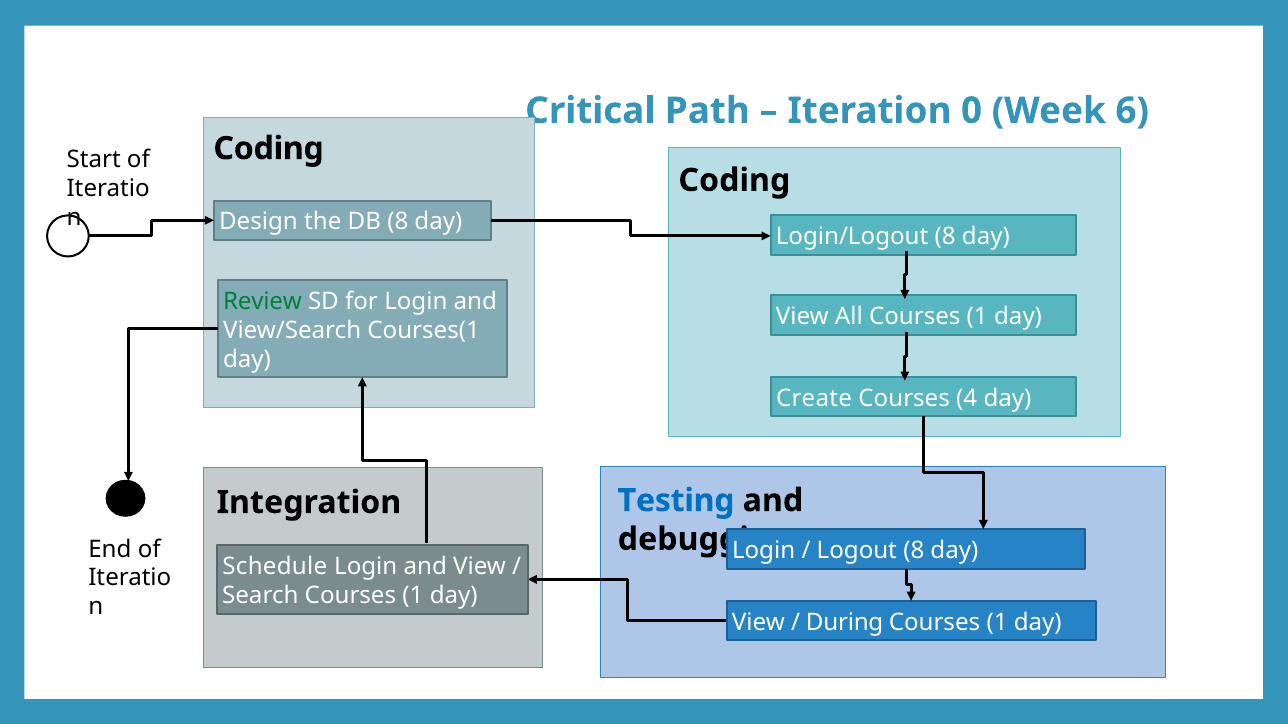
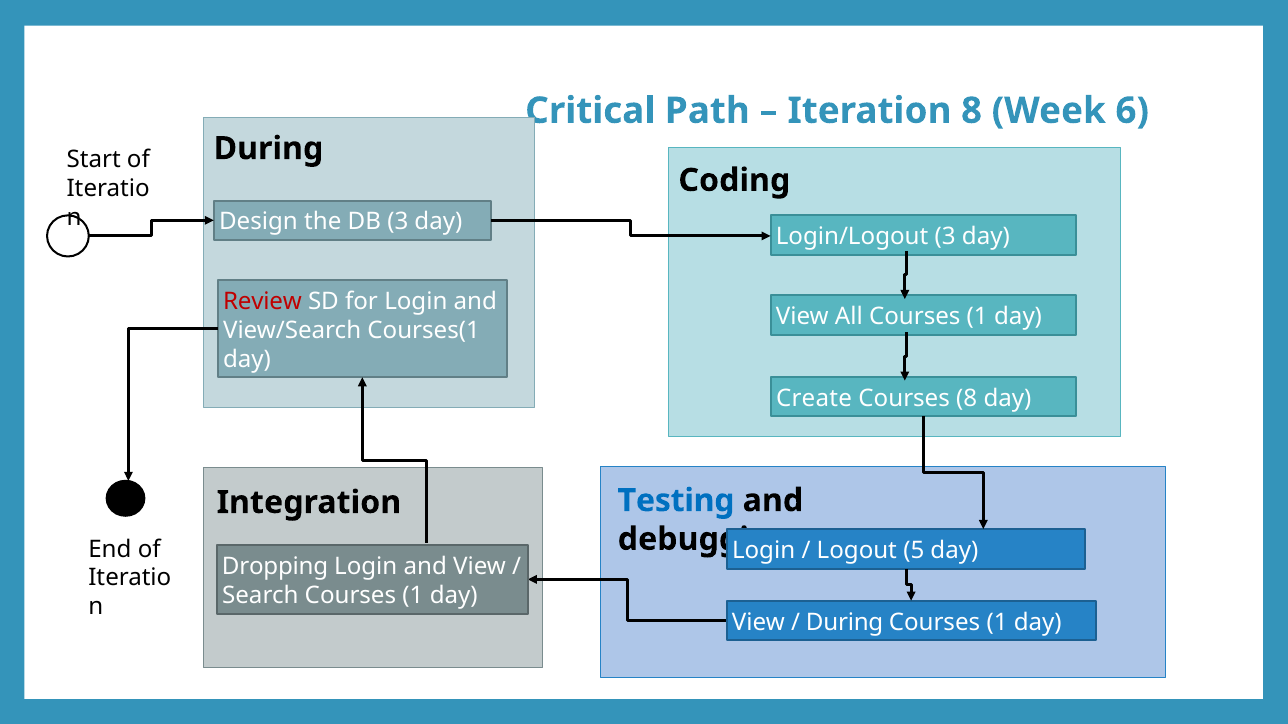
Iteration 0: 0 -> 8
Coding at (269, 149): Coding -> During
DB 8: 8 -> 3
Login/Logout 8: 8 -> 3
Review colour: green -> red
Courses 4: 4 -> 8
Logout 8: 8 -> 5
Schedule: Schedule -> Dropping
